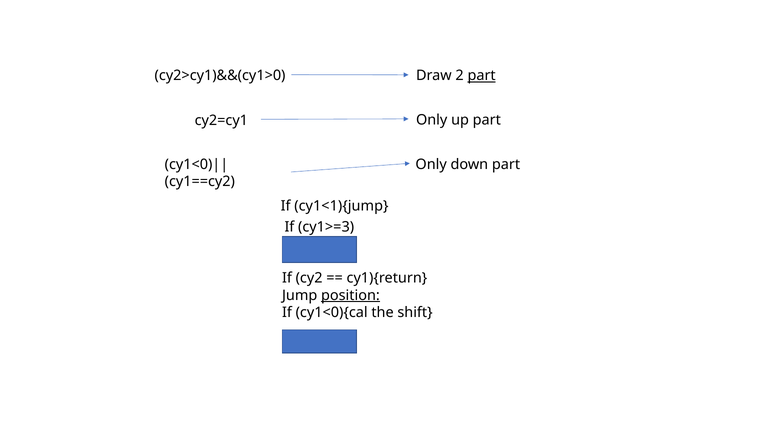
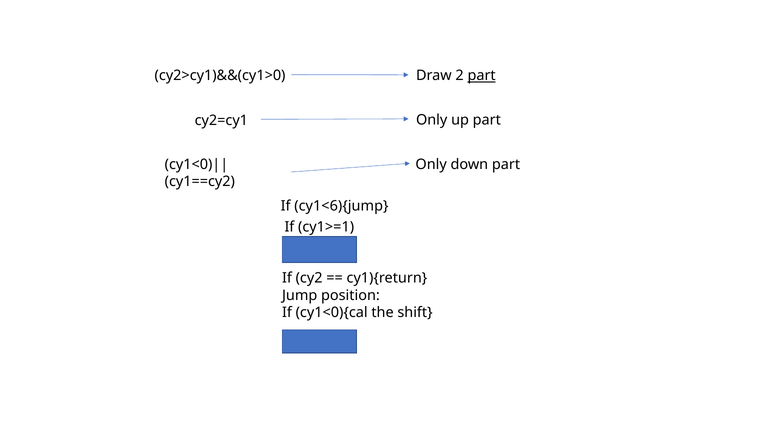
cy1<1){jump: cy1<1){jump -> cy1<6){jump
cy1>=3: cy1>=3 -> cy1>=1
position underline: present -> none
